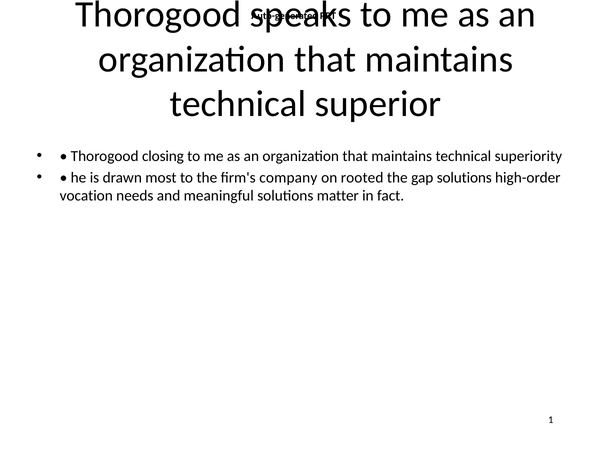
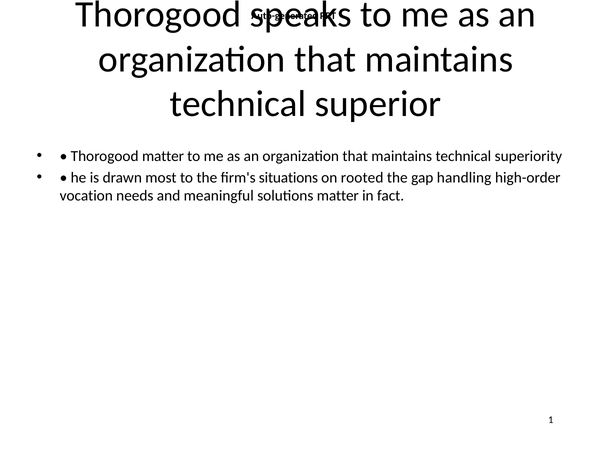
Thorogood closing: closing -> matter
company: company -> situations
gap solutions: solutions -> handling
